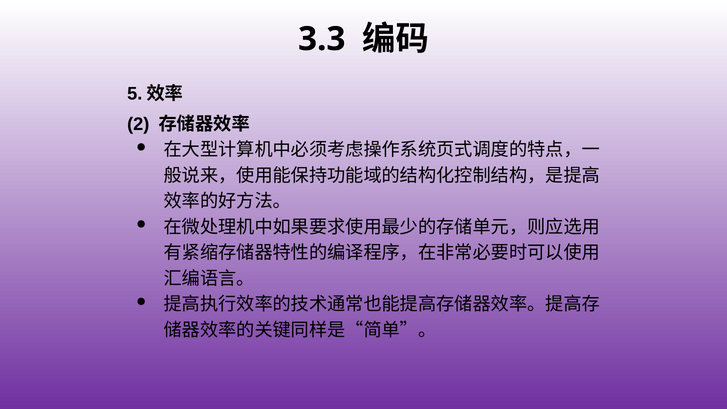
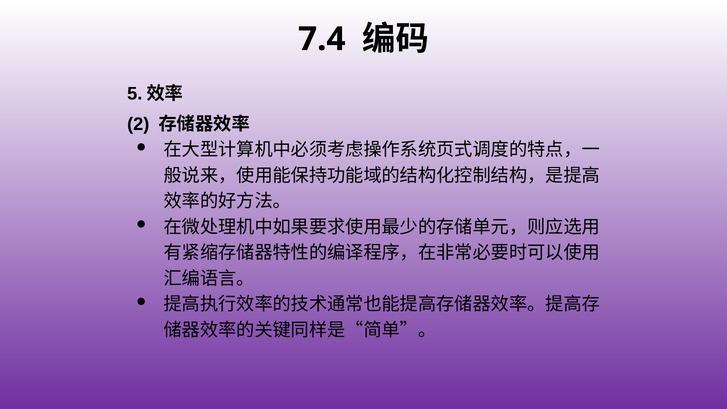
3.3: 3.3 -> 7.4
